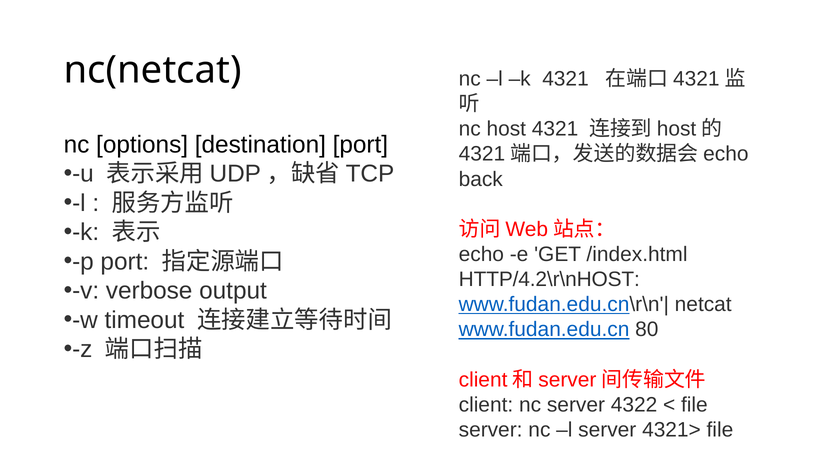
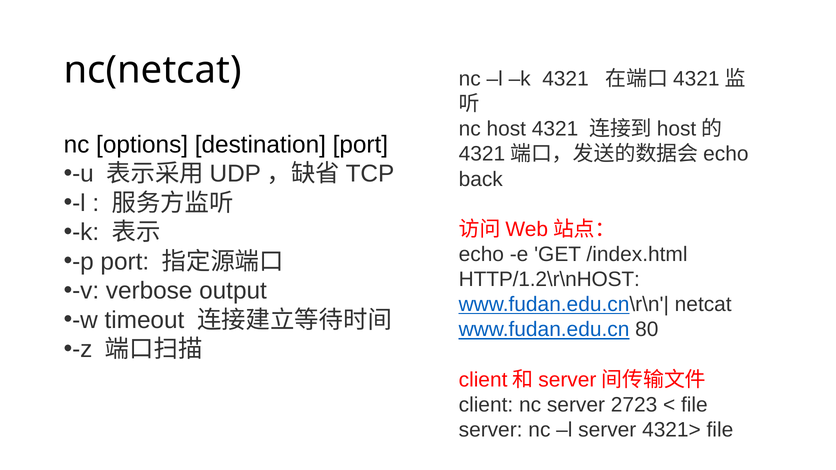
HTTP/4.2\r\nHOST: HTTP/4.2\r\nHOST -> HTTP/1.2\r\nHOST
4322: 4322 -> 2723
